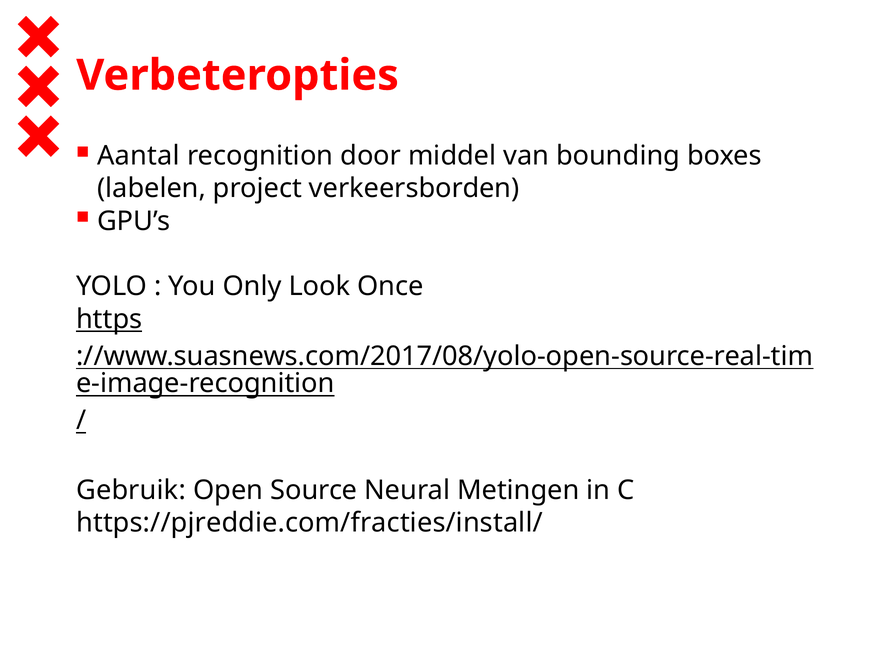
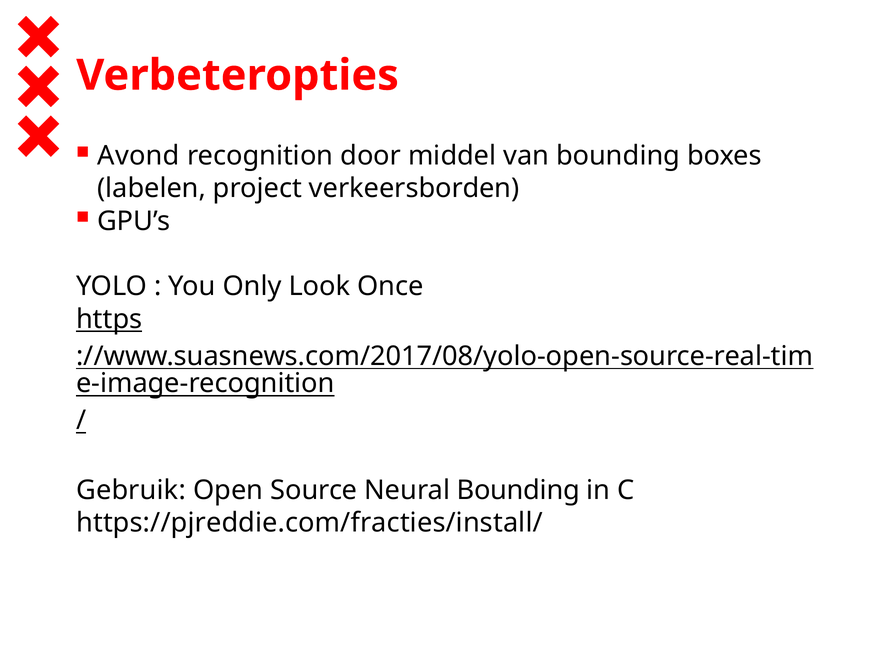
Aantal: Aantal -> Avond
Neural Metingen: Metingen -> Bounding
